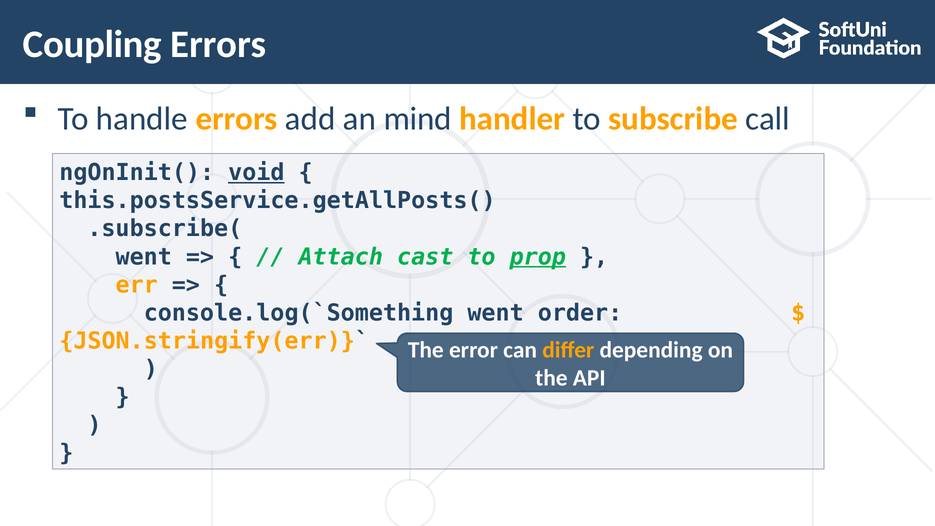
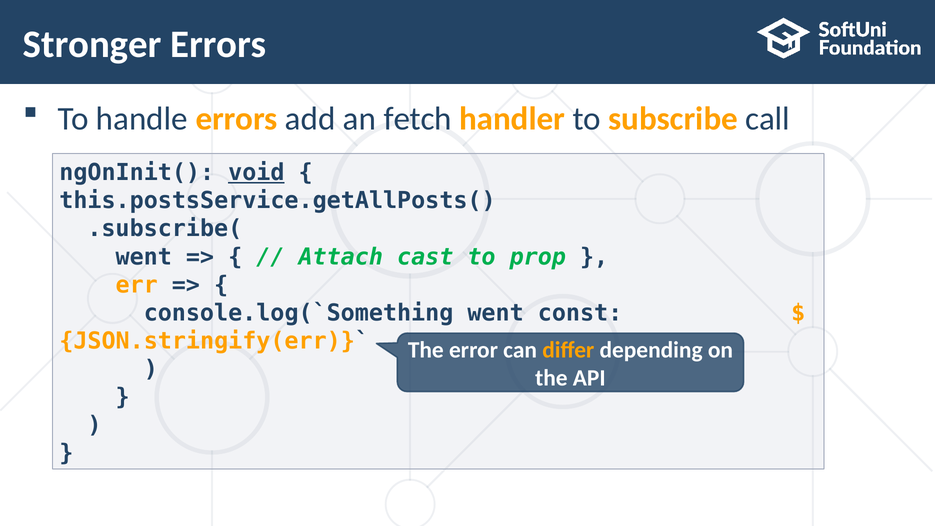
Coupling: Coupling -> Stronger
mind: mind -> fetch
prop underline: present -> none
order: order -> const
